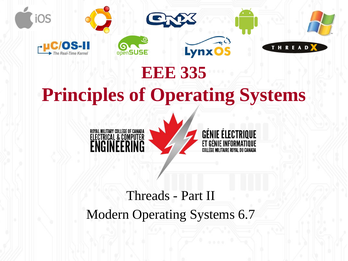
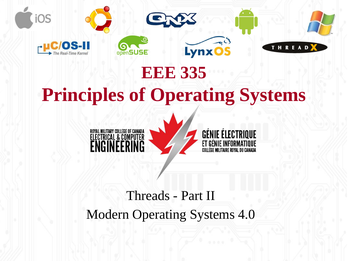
6.7: 6.7 -> 4.0
